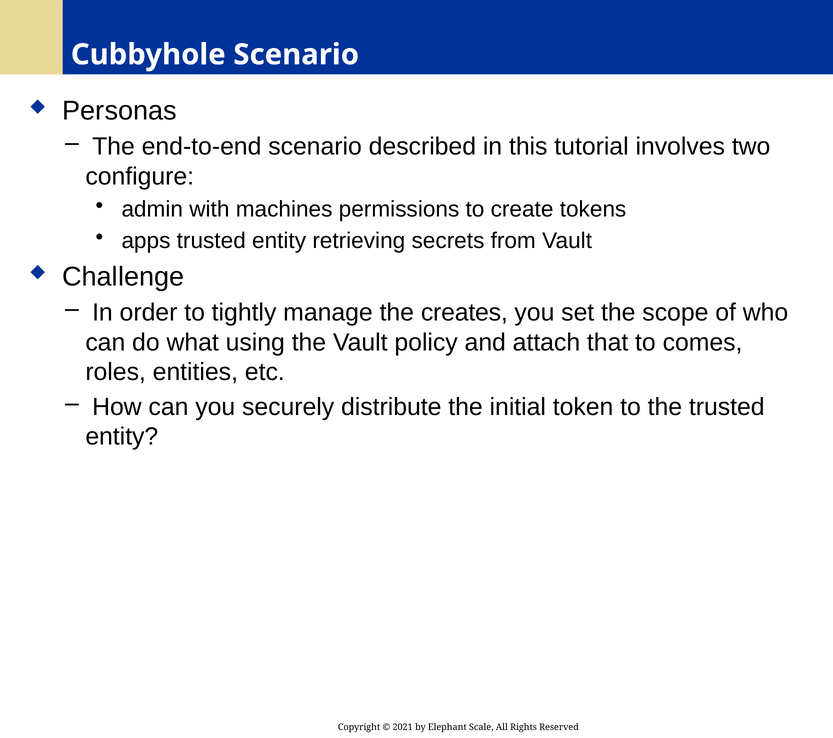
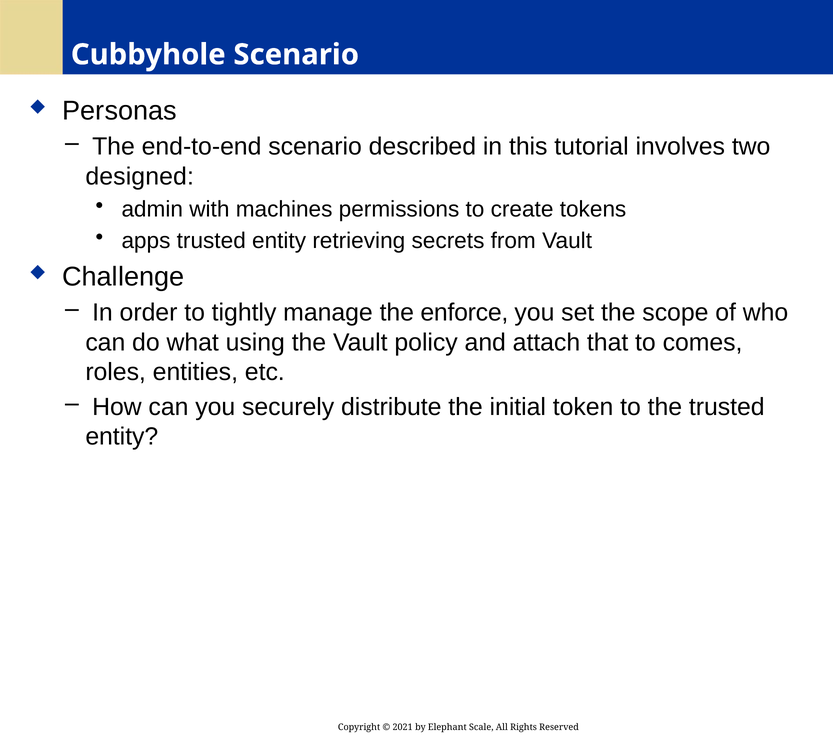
configure: configure -> designed
creates: creates -> enforce
